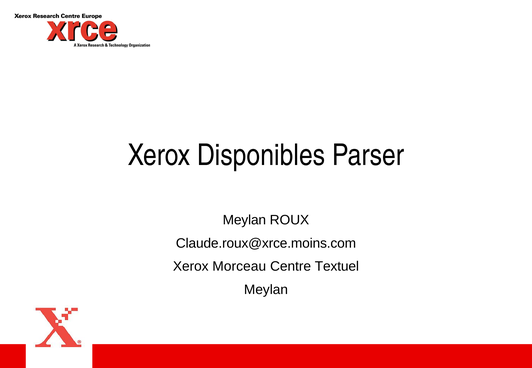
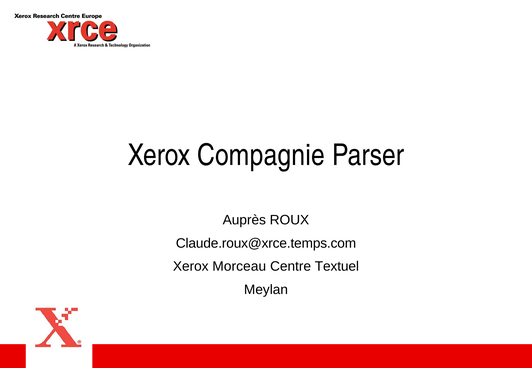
Disponibles: Disponibles -> Compagnie
Meylan at (244, 220): Meylan -> Auprès
Claude.roux@xrce.moins.com: Claude.roux@xrce.moins.com -> Claude.roux@xrce.temps.com
